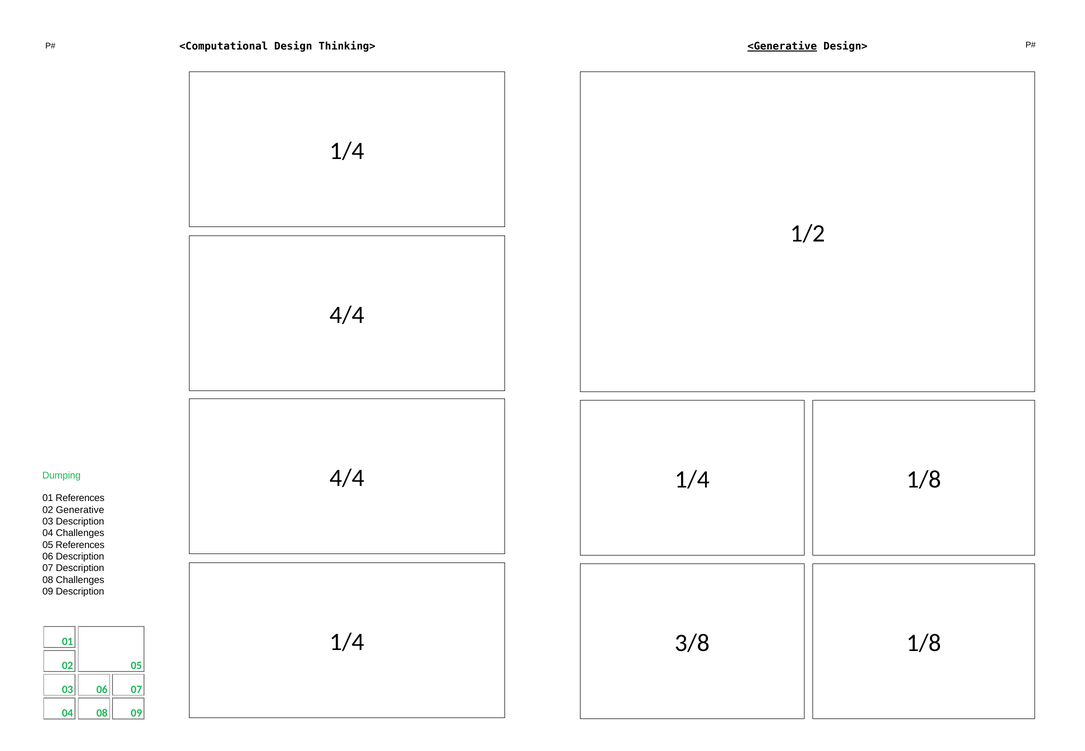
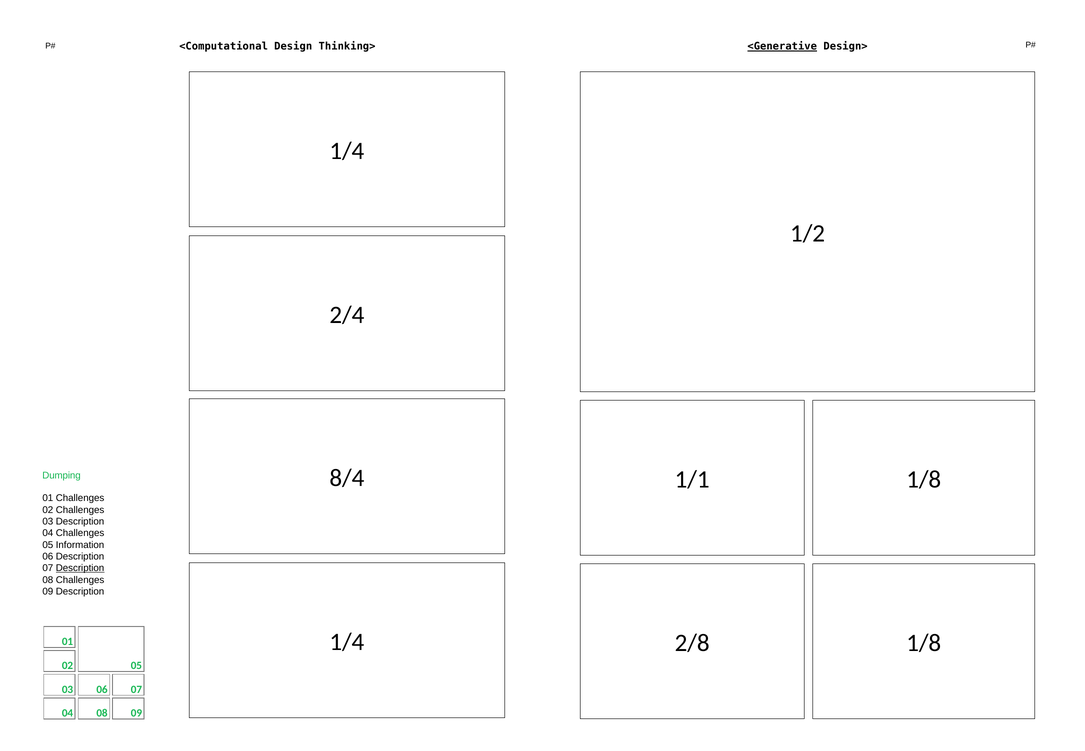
4/4 at (347, 315): 4/4 -> 2/4
4/4 at (347, 478): 4/4 -> 8/4
1/4 at (692, 479): 1/4 -> 1/1
01 References: References -> Challenges
02 Generative: Generative -> Challenges
05 References: References -> Information
Description at (80, 568) underline: none -> present
3/8: 3/8 -> 2/8
